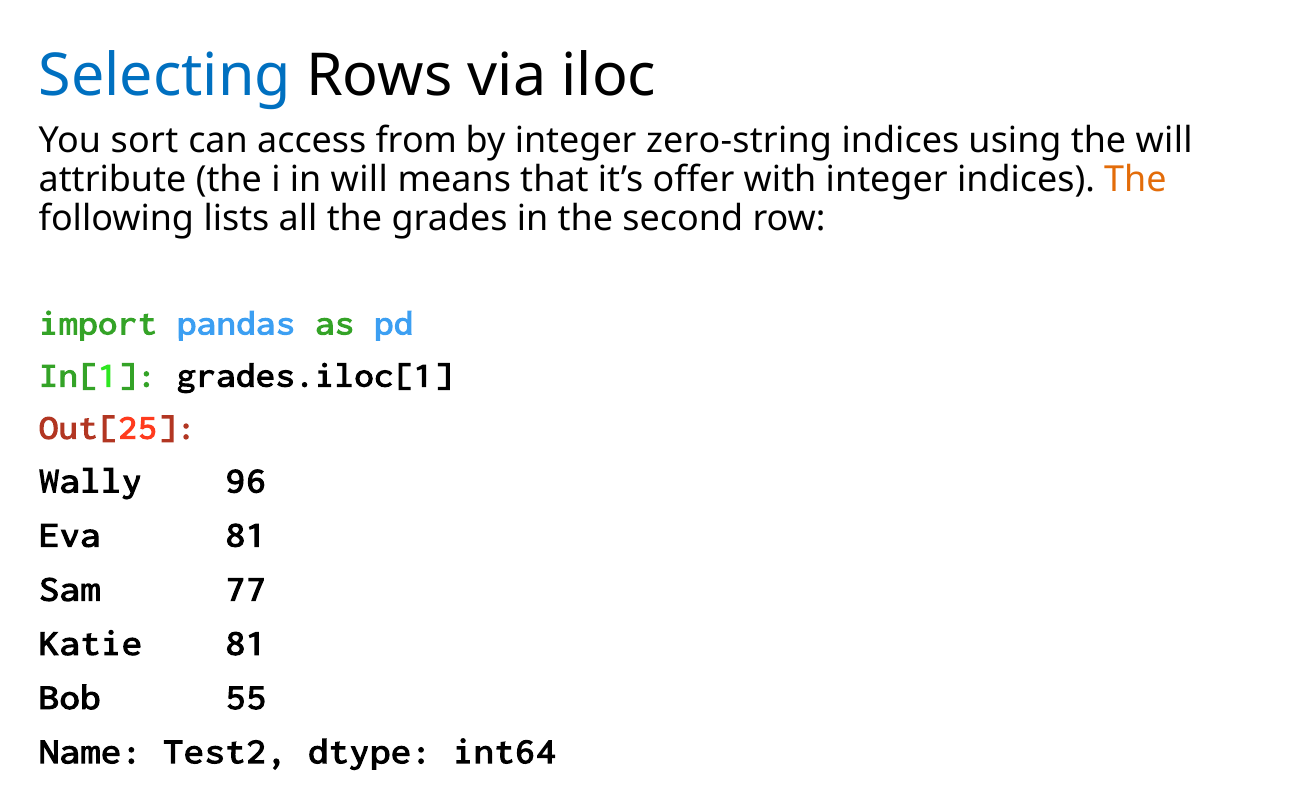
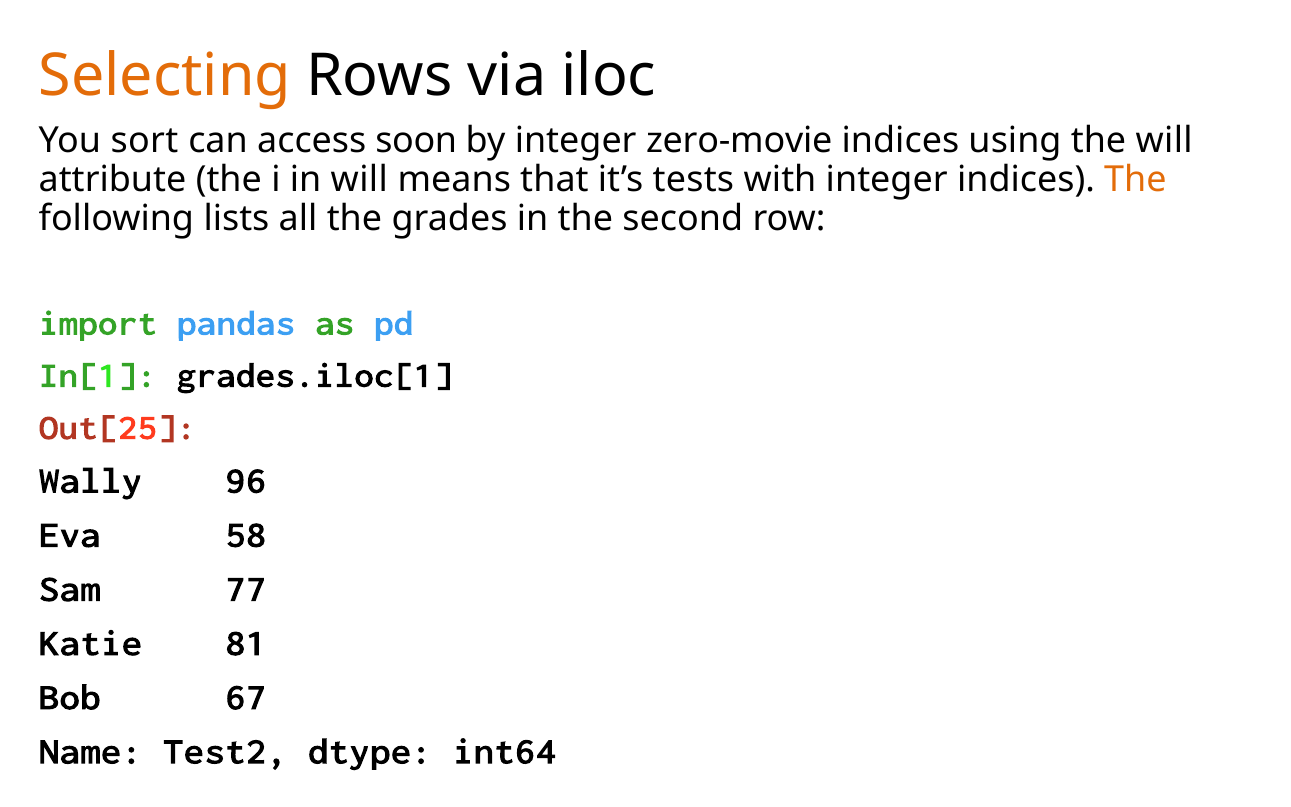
Selecting colour: blue -> orange
from: from -> soon
zero-string: zero-string -> zero-movie
offer: offer -> tests
Eva 81: 81 -> 58
55: 55 -> 67
